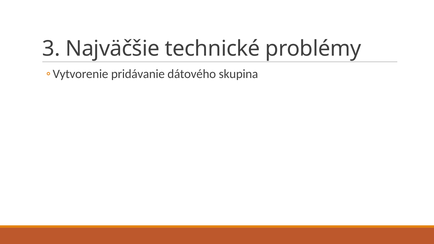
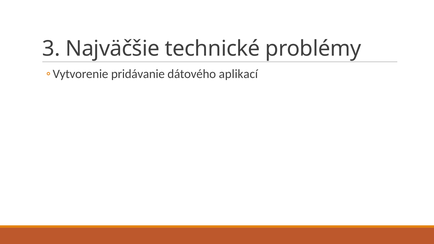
skupina: skupina -> aplikací
